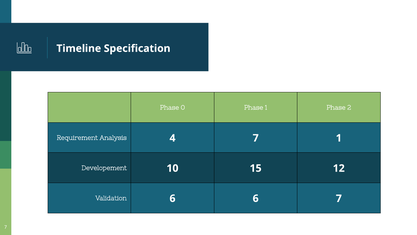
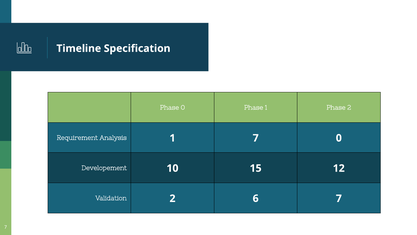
Analysis 4: 4 -> 1
7 1: 1 -> 0
Validation 6: 6 -> 2
